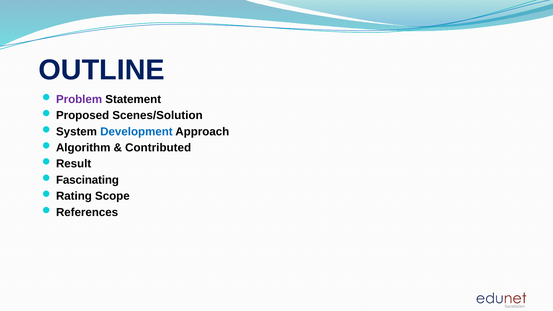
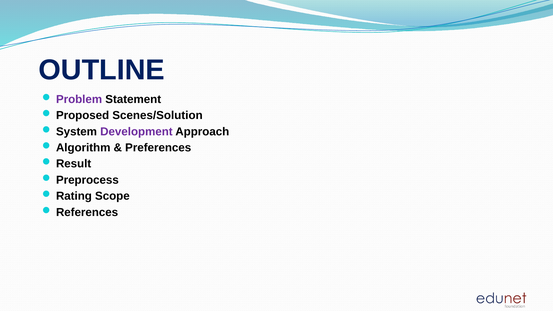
Development colour: blue -> purple
Contributed: Contributed -> Preferences
Fascinating: Fascinating -> Preprocess
